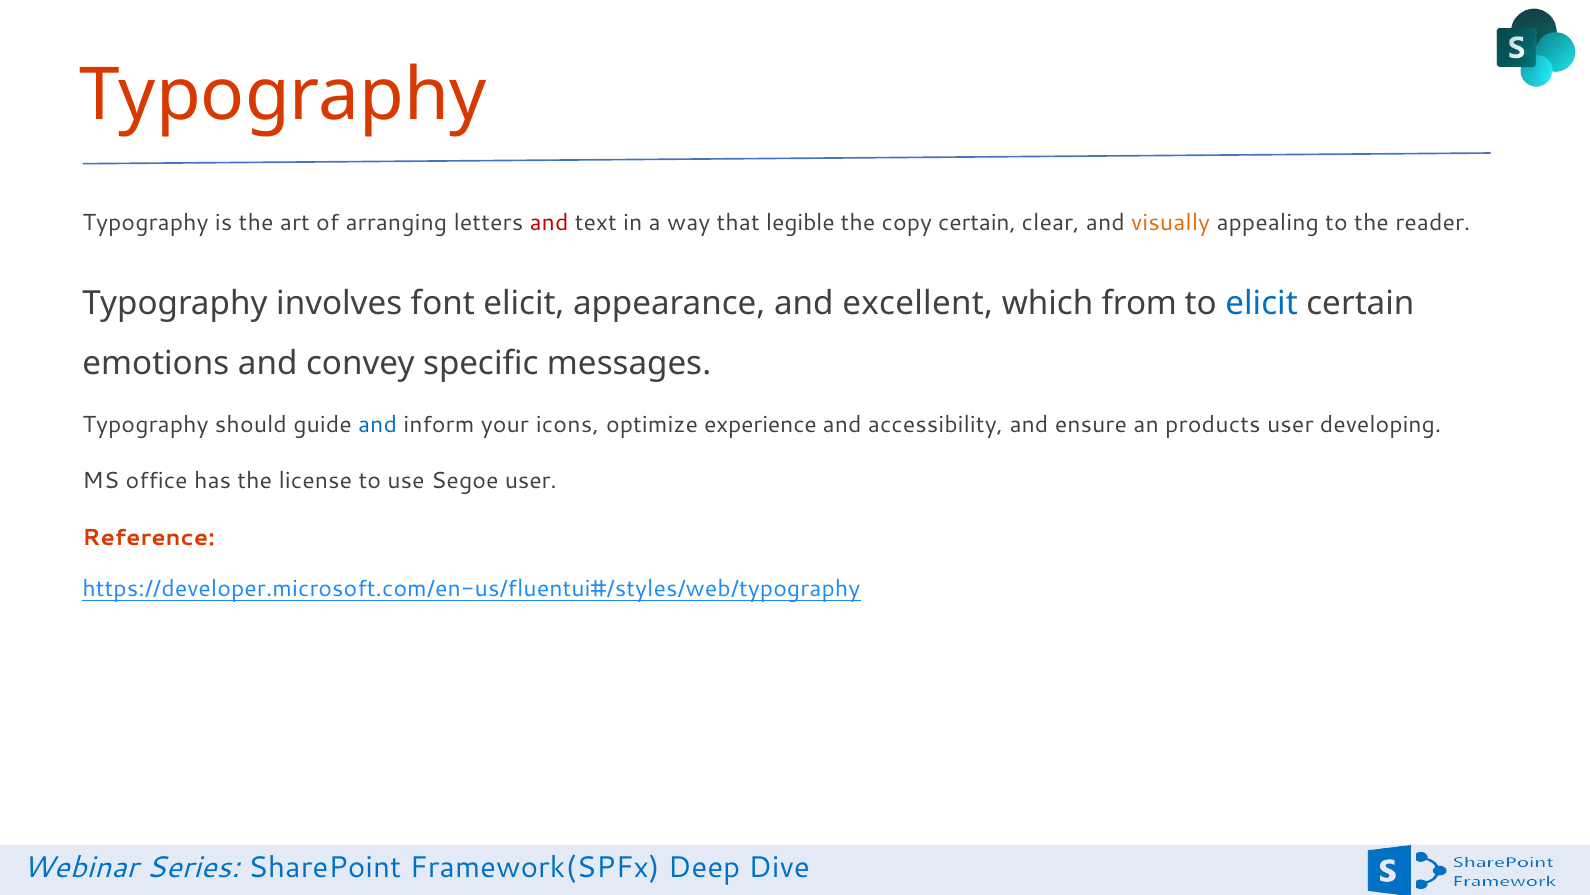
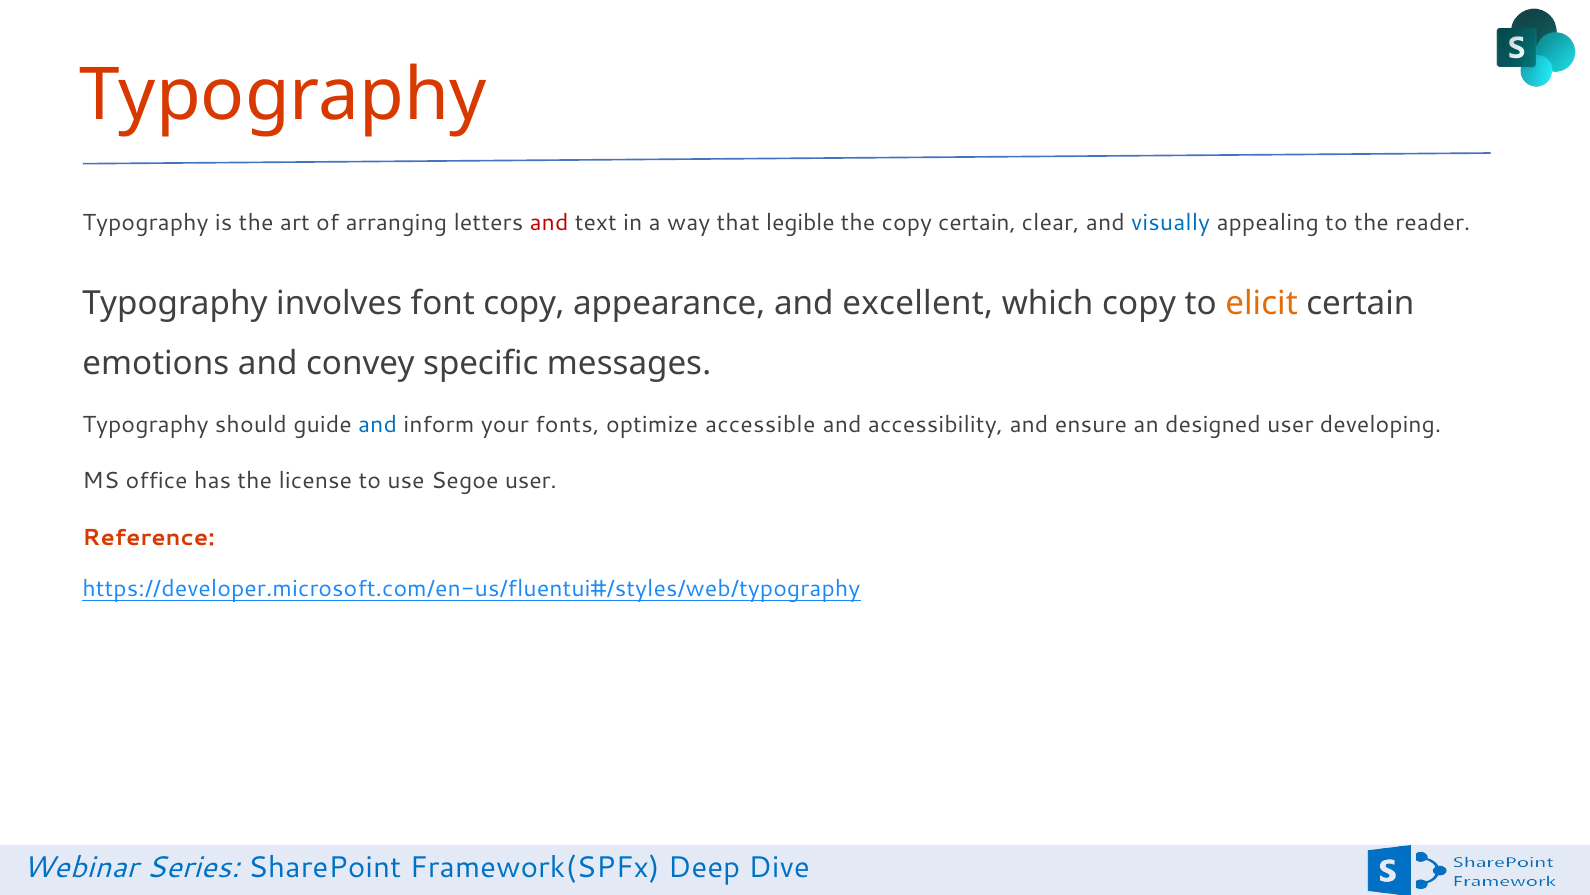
visually colour: orange -> blue
font elicit: elicit -> copy
which from: from -> copy
elicit at (1262, 303) colour: blue -> orange
icons: icons -> fonts
experience: experience -> accessible
products: products -> designed
